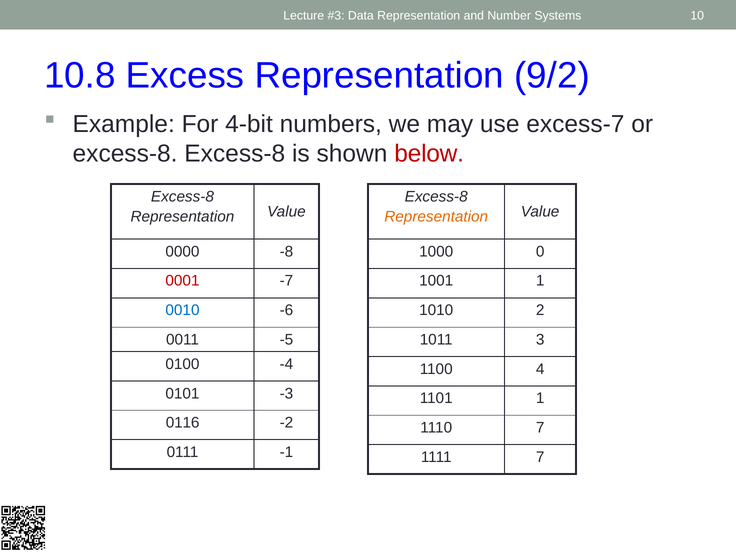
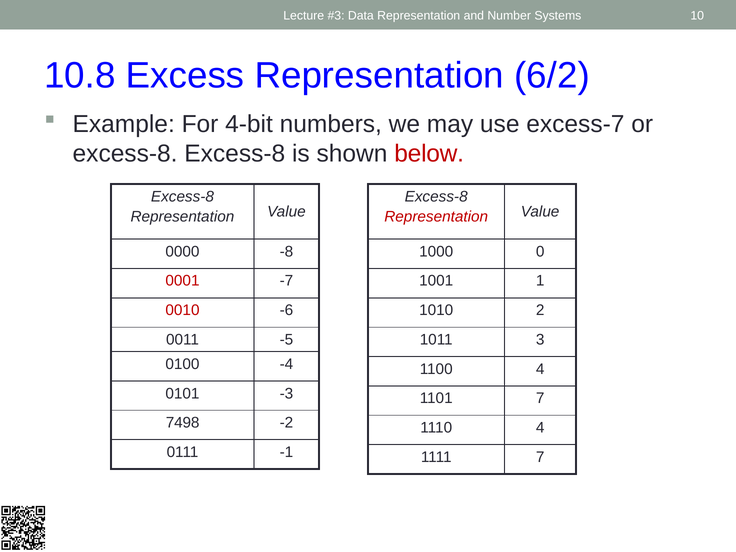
9/2: 9/2 -> 6/2
Representation at (436, 217) colour: orange -> red
0010 colour: blue -> red
1101 1: 1 -> 7
0116: 0116 -> 7498
1110 7: 7 -> 4
